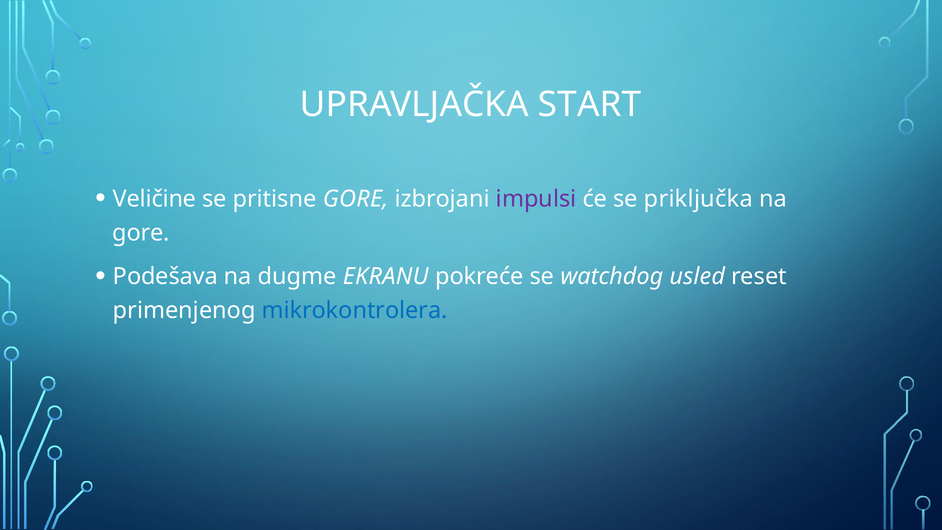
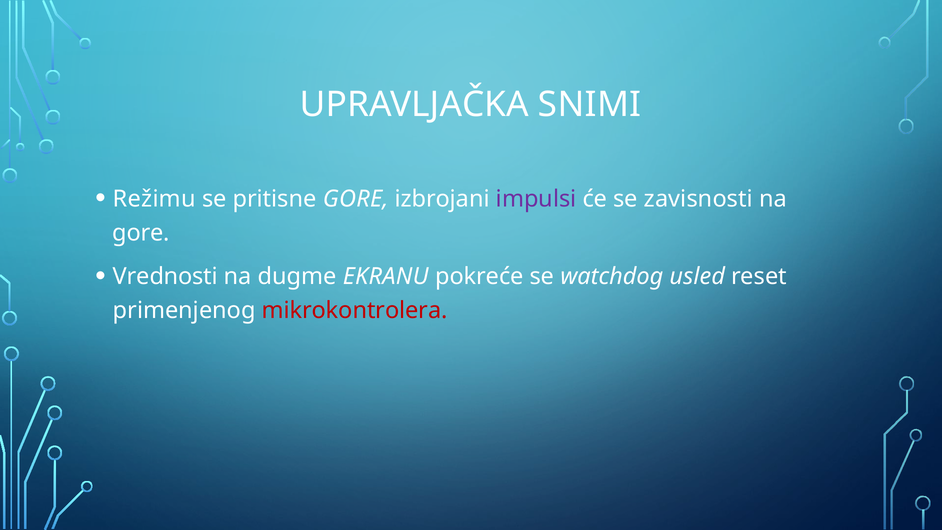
START: START -> SNIMI
Veličine: Veličine -> Režimu
priključka: priključka -> zavisnosti
Podešava: Podešava -> Vrednosti
mikrokontrolera colour: blue -> red
